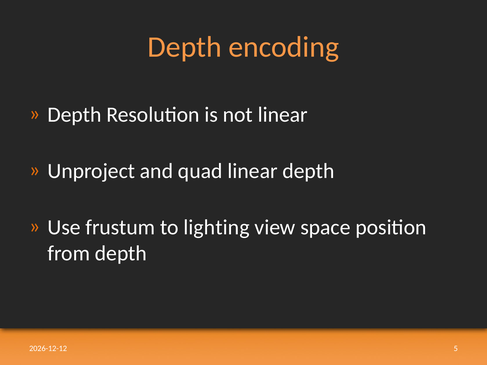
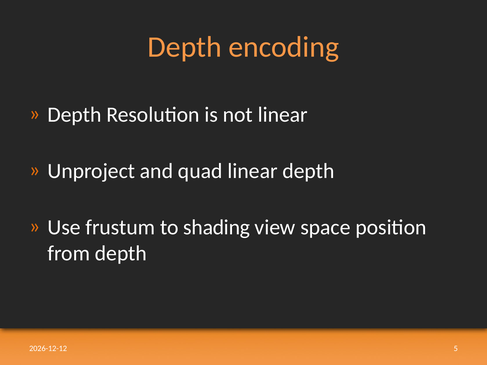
lighting: lighting -> shading
